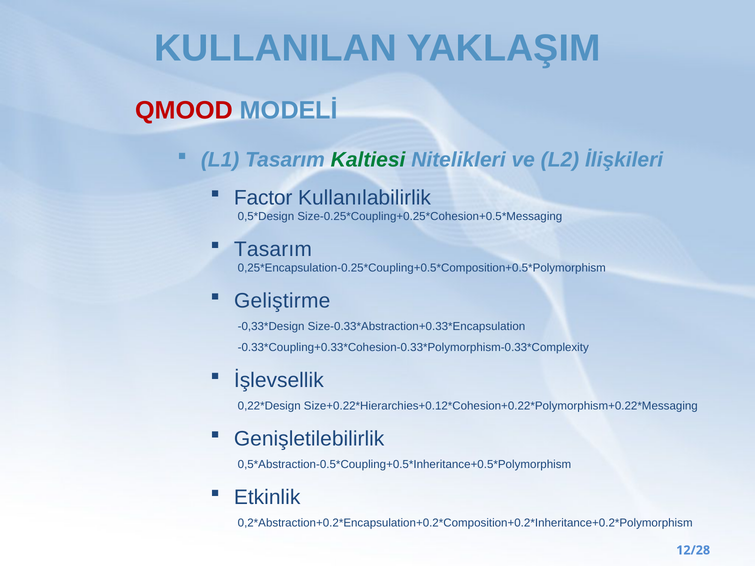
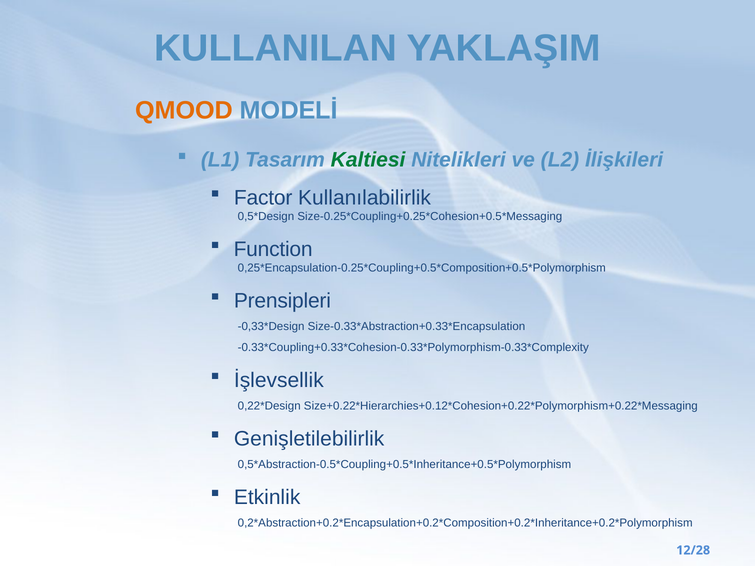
QMOOD colour: red -> orange
Tasarım at (273, 249): Tasarım -> Function
Geliştirme: Geliştirme -> Prensipleri
